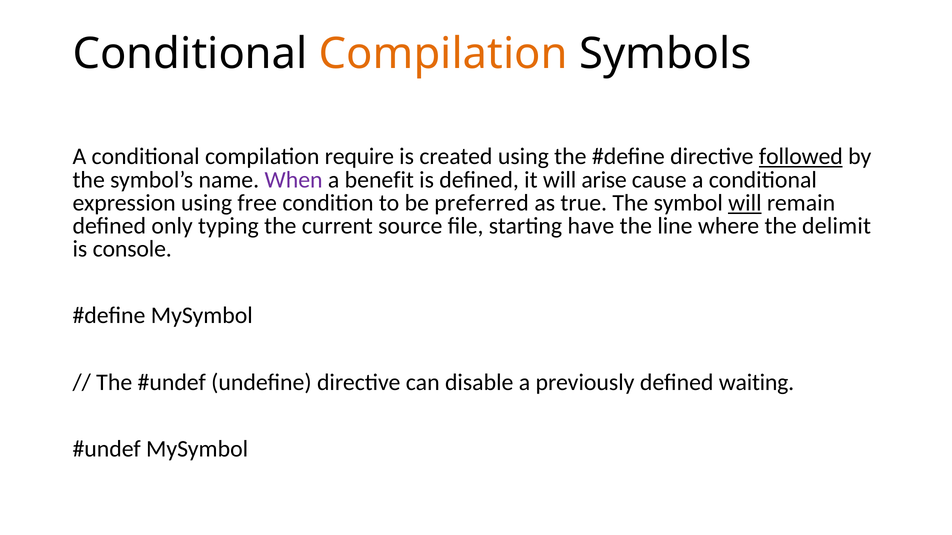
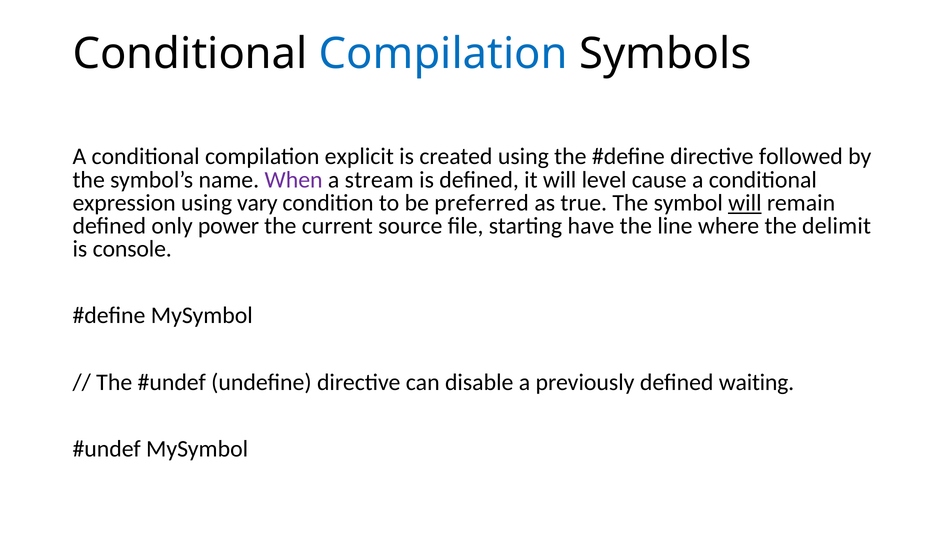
Compilation at (443, 54) colour: orange -> blue
require: require -> explicit
followed underline: present -> none
benefit: benefit -> stream
arise: arise -> level
free: free -> vary
typing: typing -> power
